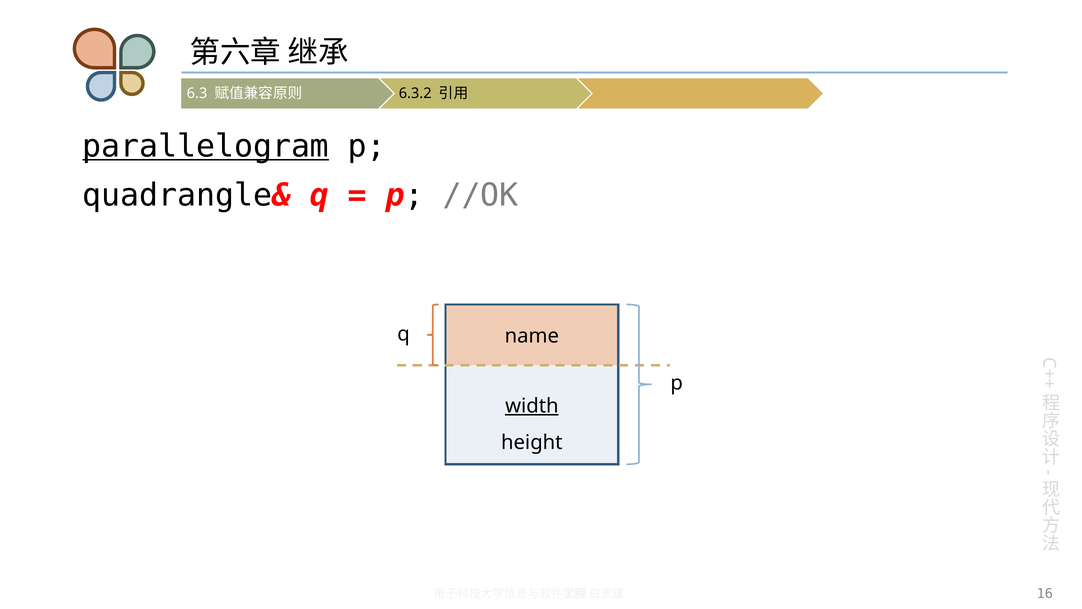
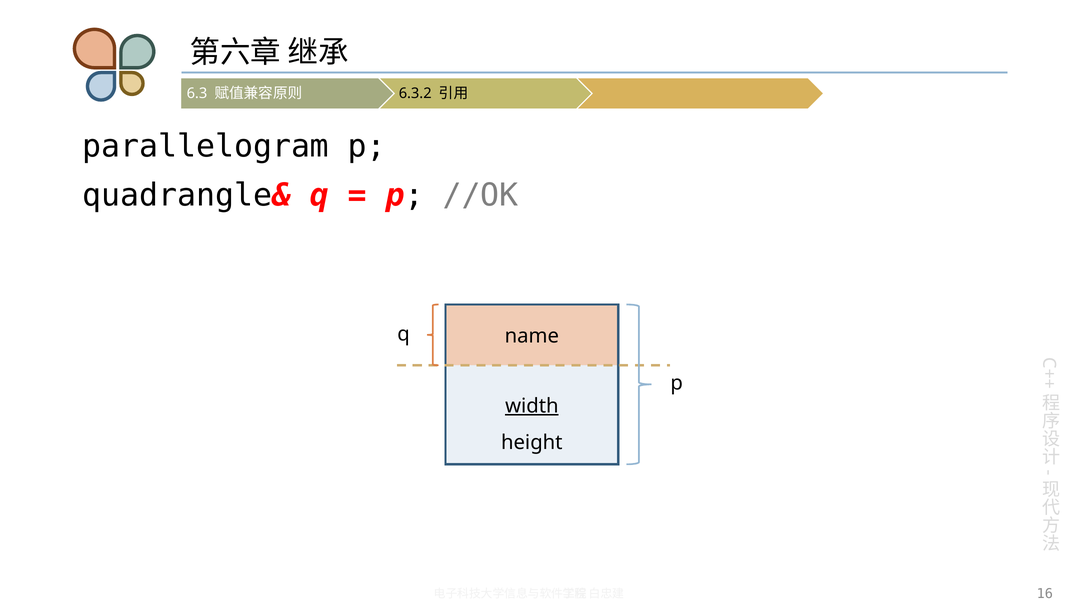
parallelogram underline: present -> none
